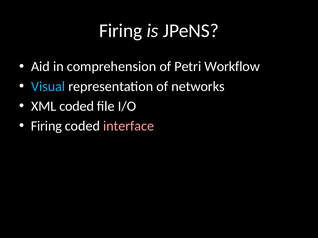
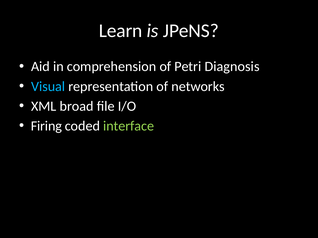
Firing at (121, 31): Firing -> Learn
Workflow: Workflow -> Diagnosis
XML coded: coded -> broad
interface colour: pink -> light green
